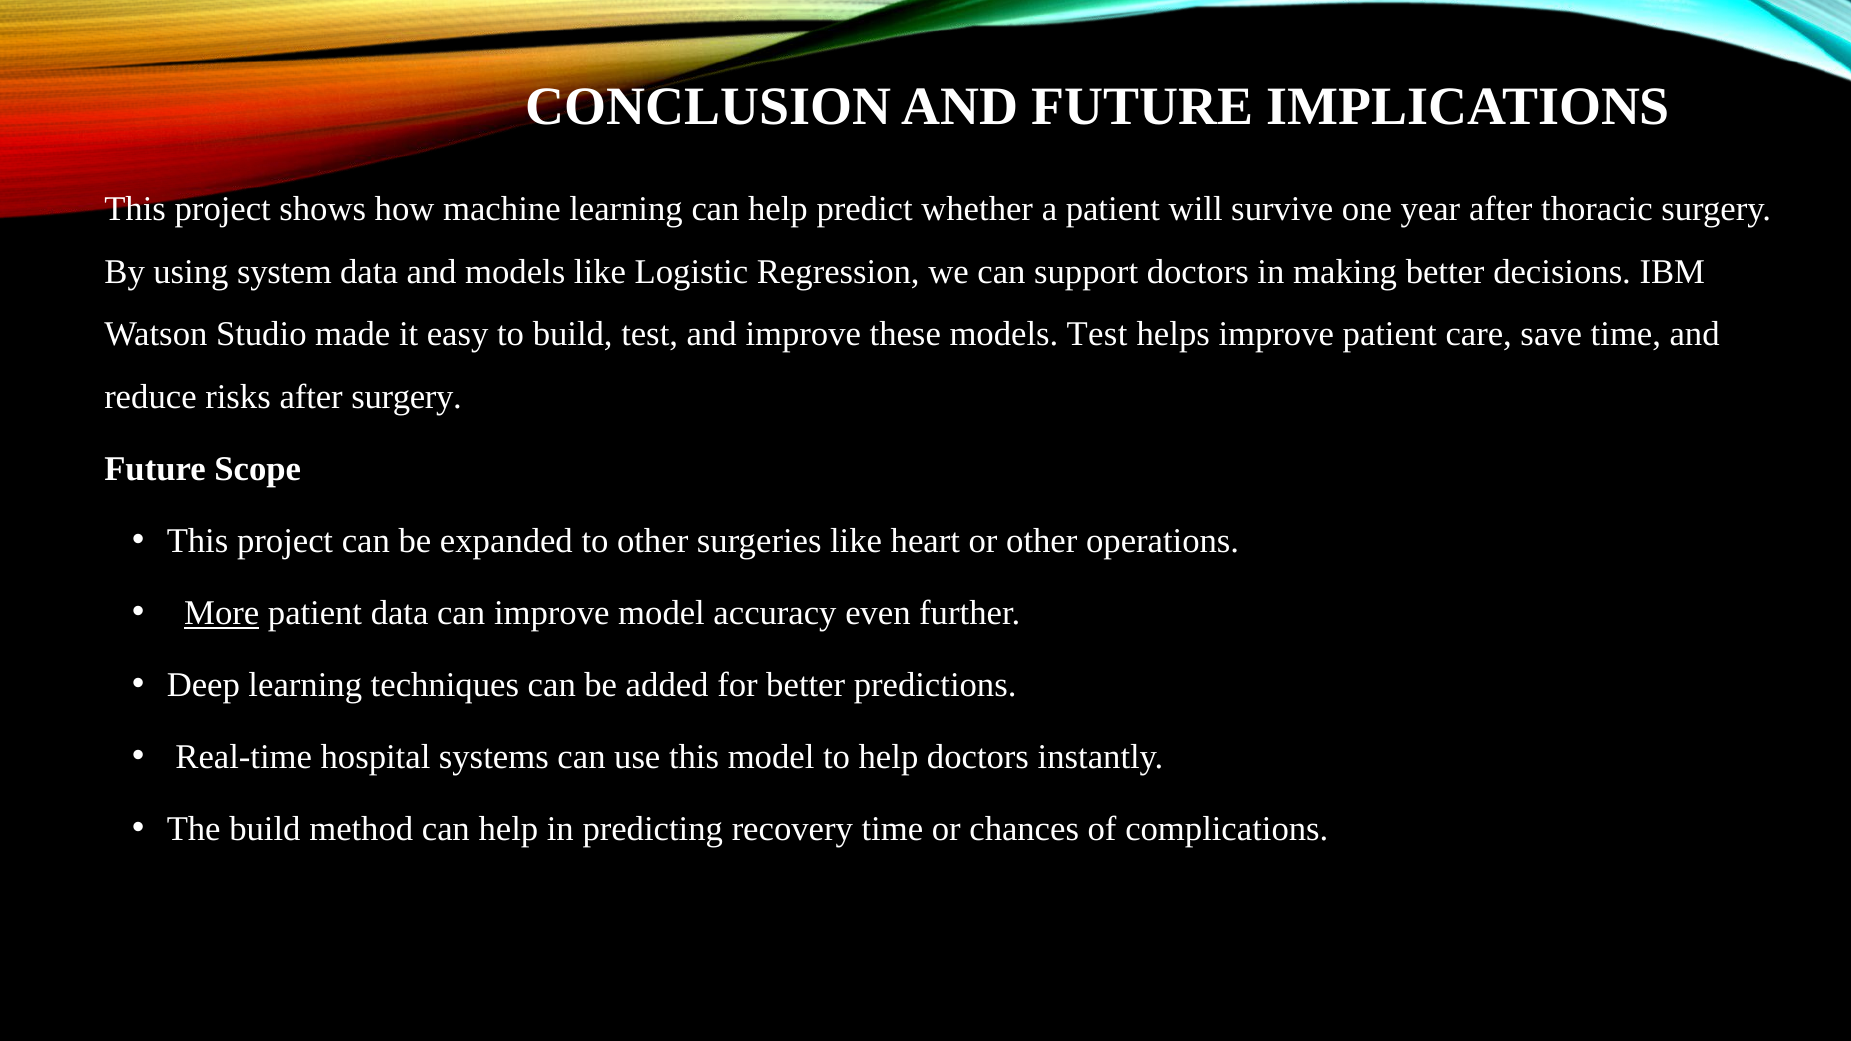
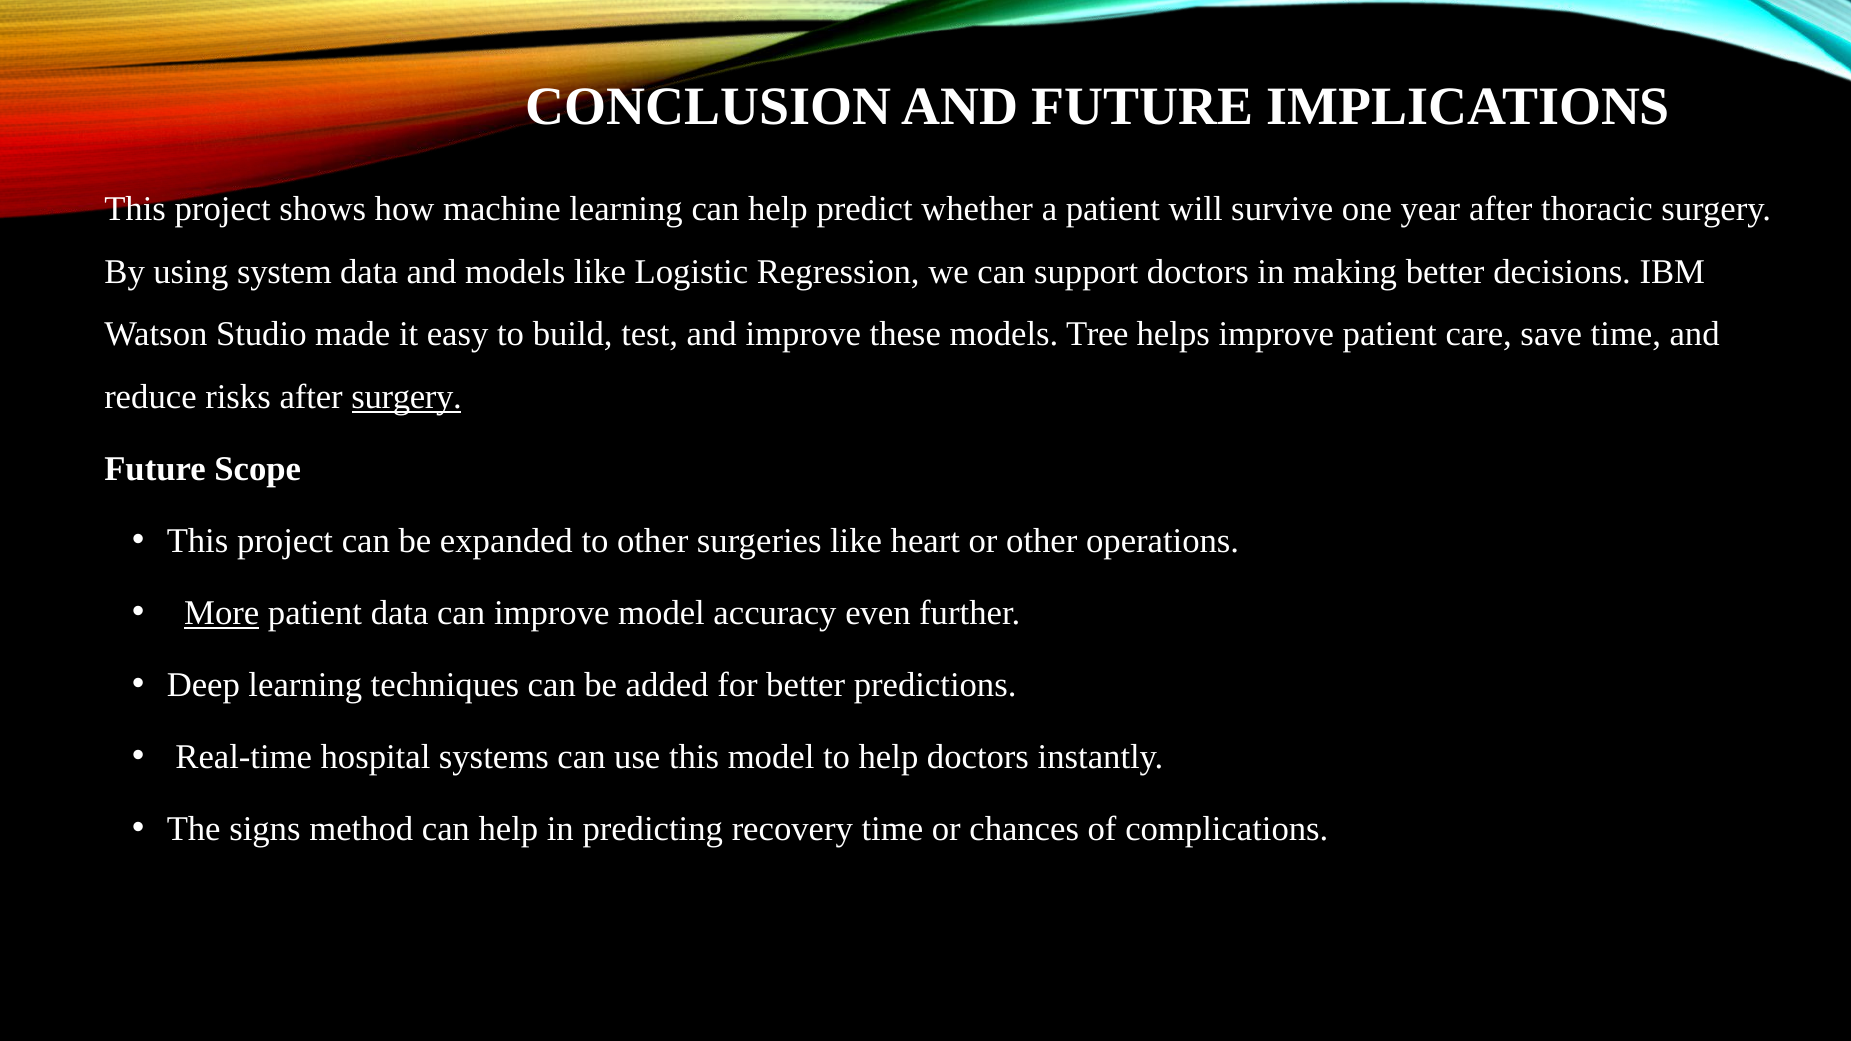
models Test: Test -> Tree
surgery at (407, 397) underline: none -> present
The build: build -> signs
